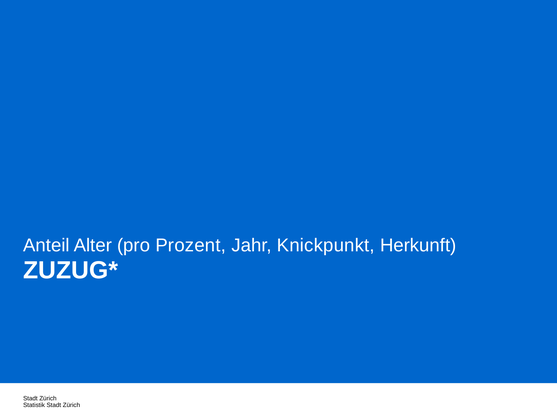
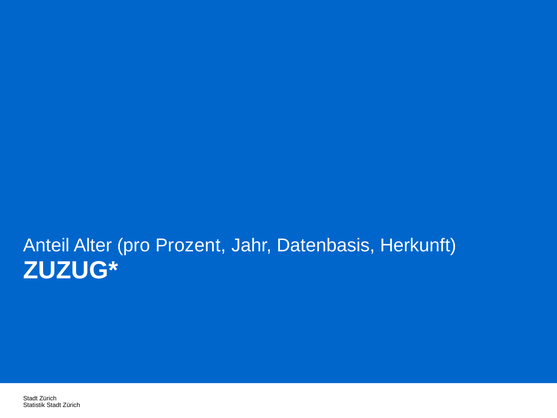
Knickpunkt: Knickpunkt -> Datenbasis
